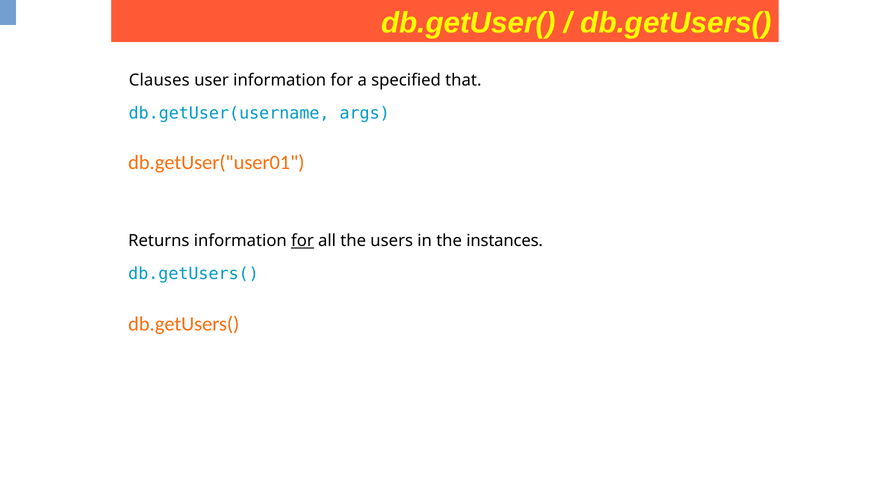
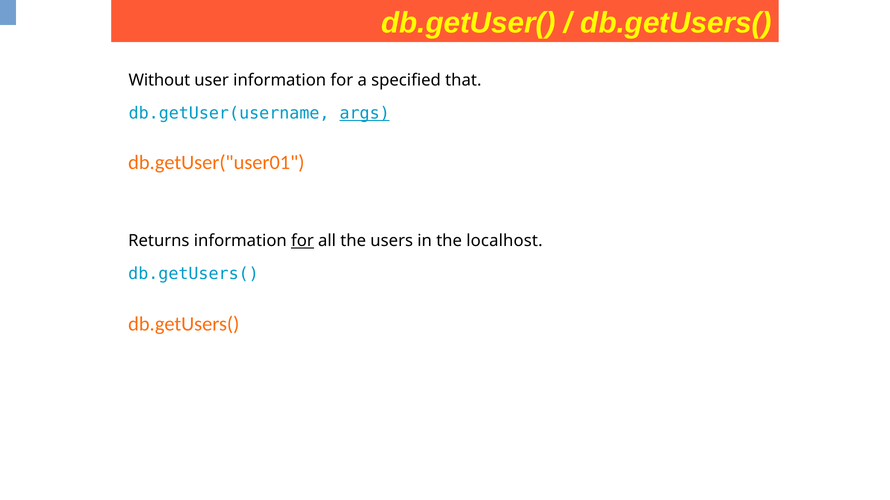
Clauses: Clauses -> Without
args underline: none -> present
instances: instances -> localhost
